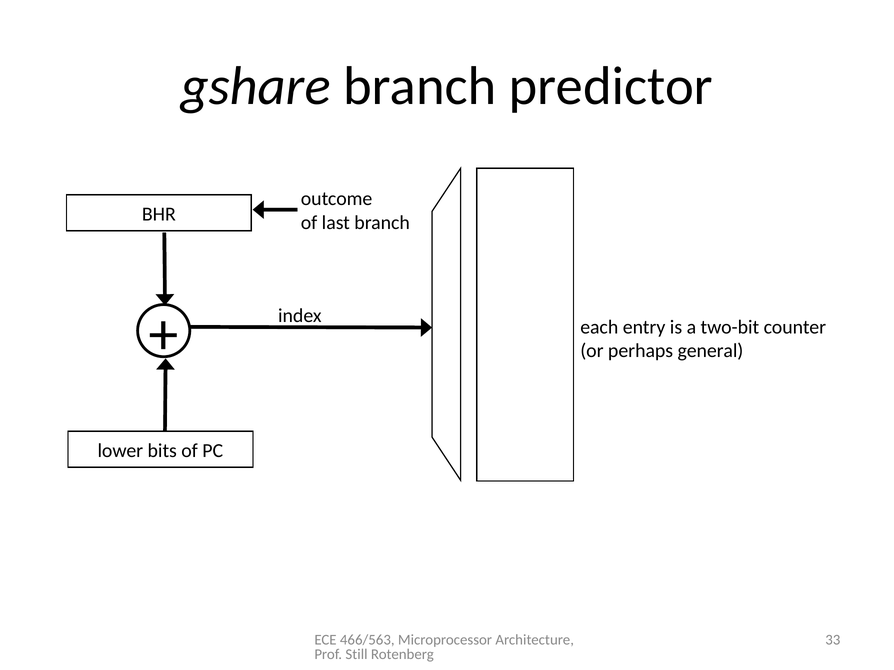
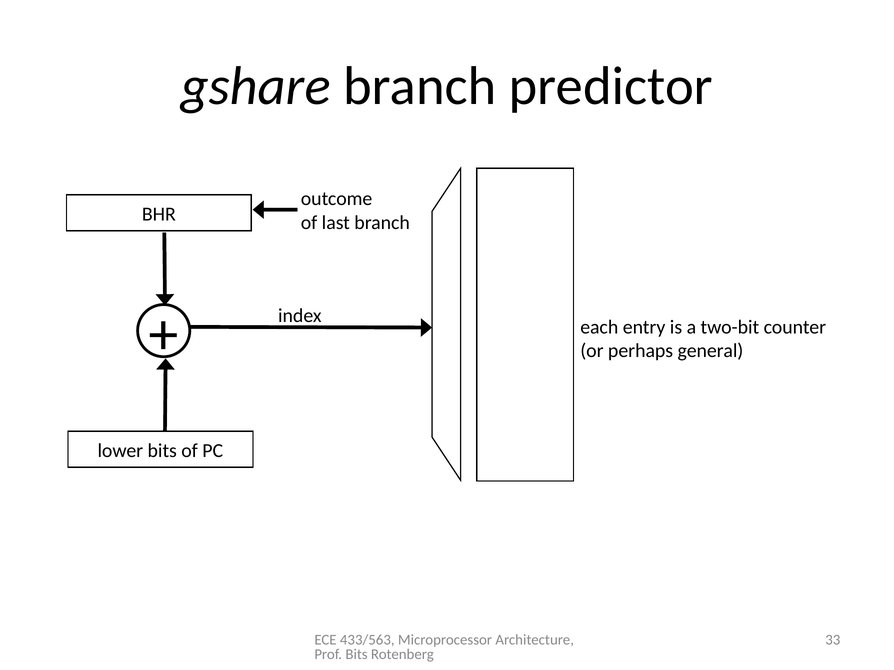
466/563: 466/563 -> 433/563
Prof Still: Still -> Bits
